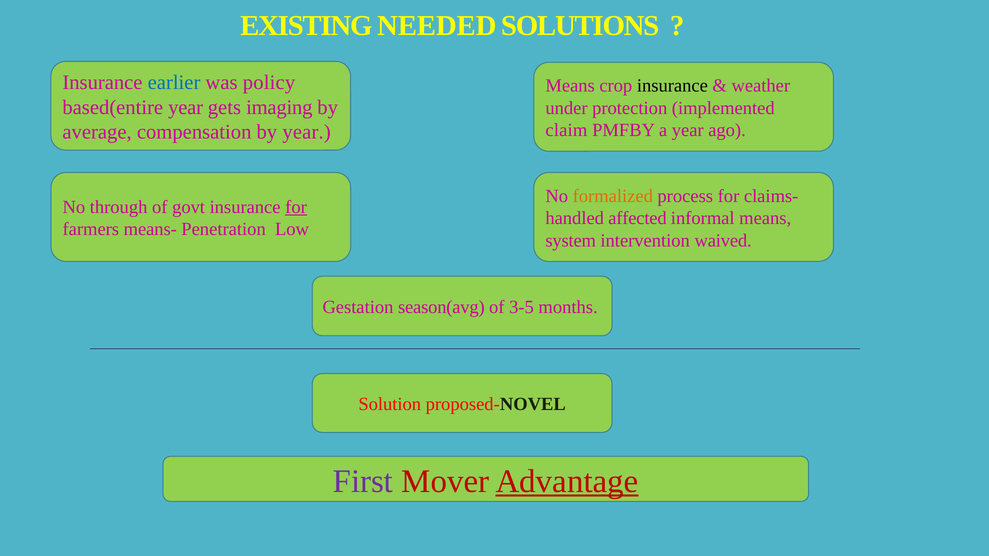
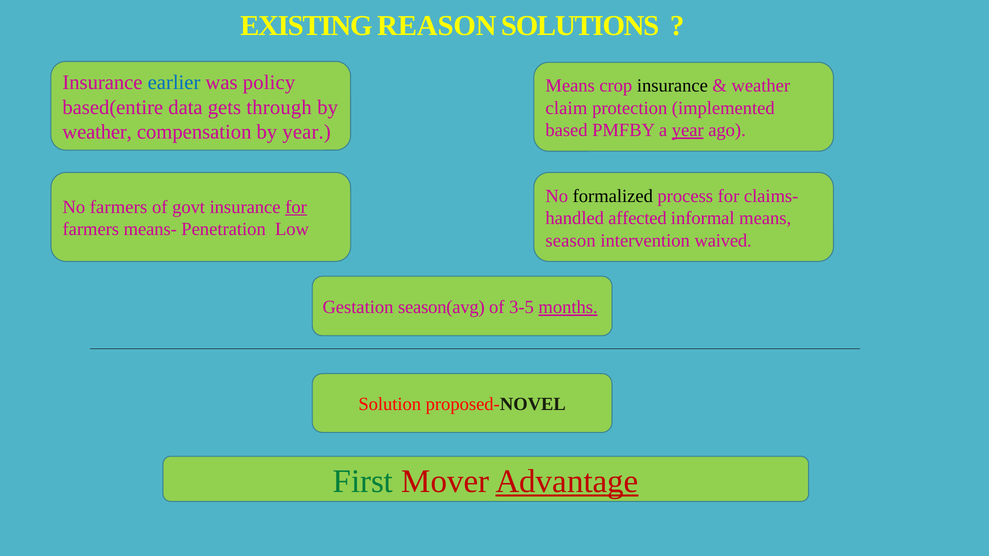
NEEDED: NEEDED -> REASON
based(entire year: year -> data
imaging: imaging -> through
under: under -> claim
claim: claim -> based
year at (688, 130) underline: none -> present
average at (97, 132): average -> weather
formalized colour: orange -> black
No through: through -> farmers
system: system -> season
months underline: none -> present
First colour: purple -> green
